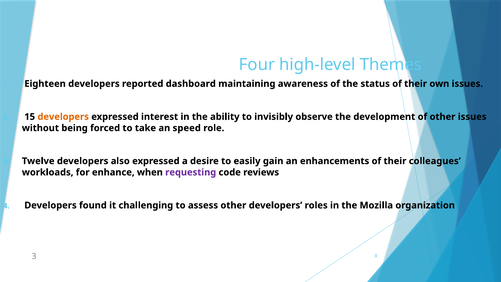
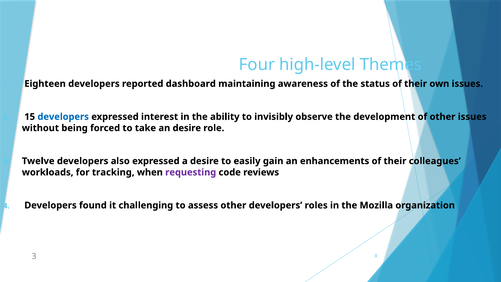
developers at (63, 117) colour: orange -> blue
an speed: speed -> desire
enhance: enhance -> tracking
